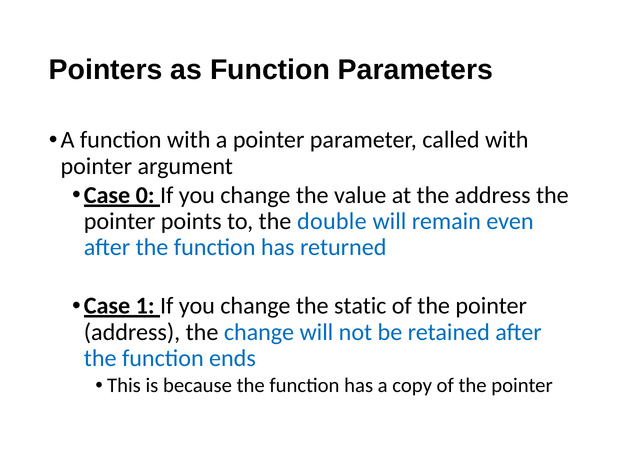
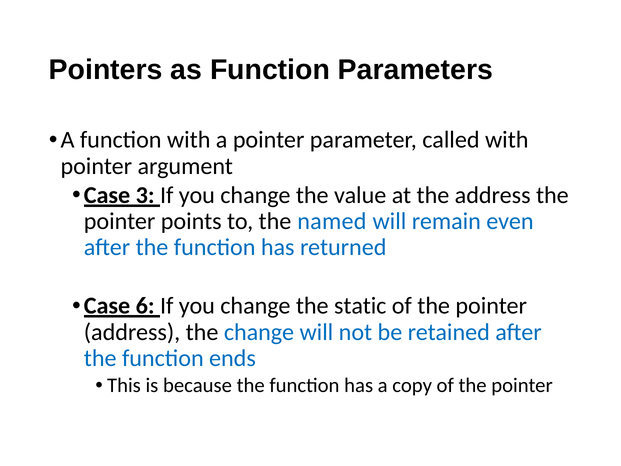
0: 0 -> 3
double: double -> named
1: 1 -> 6
